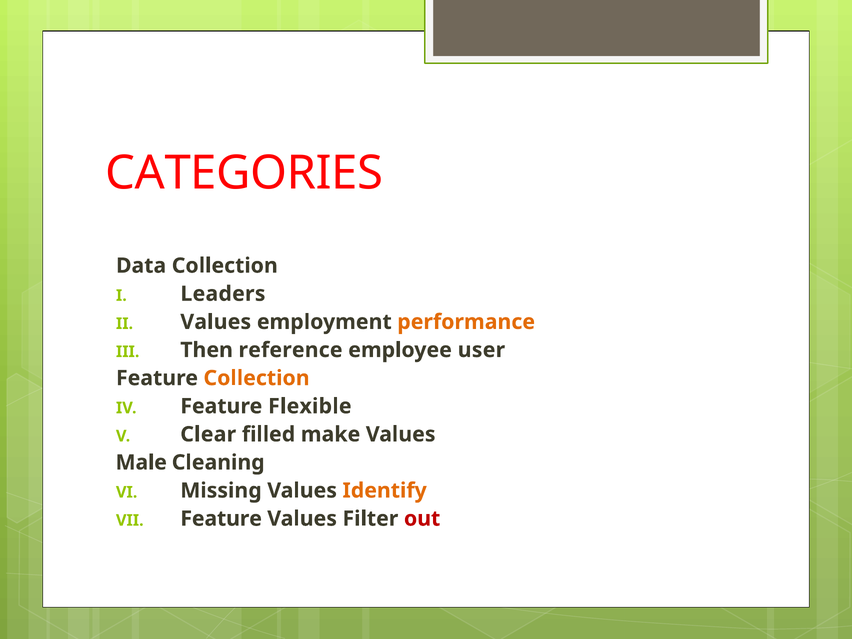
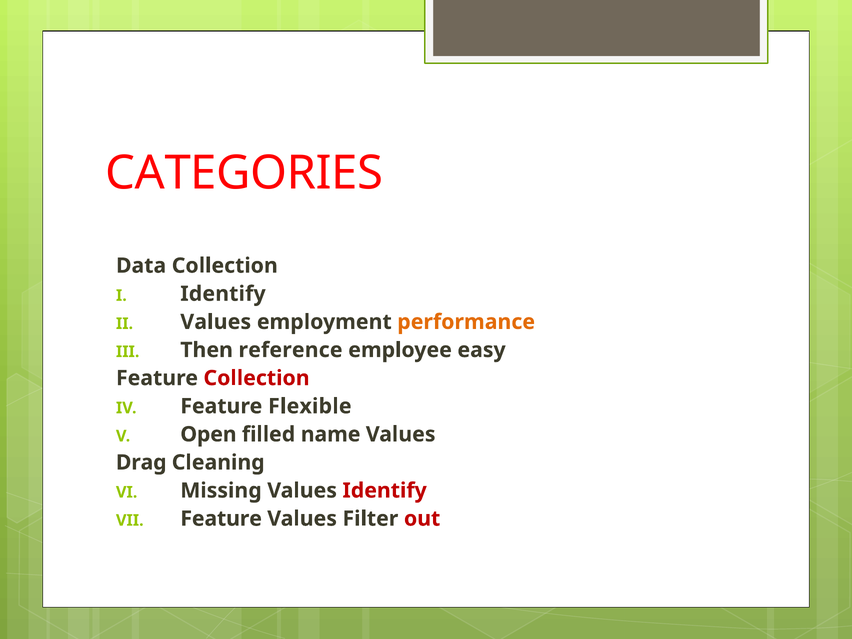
Leaders at (223, 294): Leaders -> Identify
user: user -> easy
Collection at (257, 378) colour: orange -> red
Clear: Clear -> Open
make: make -> name
Male: Male -> Drag
Identify at (385, 491) colour: orange -> red
